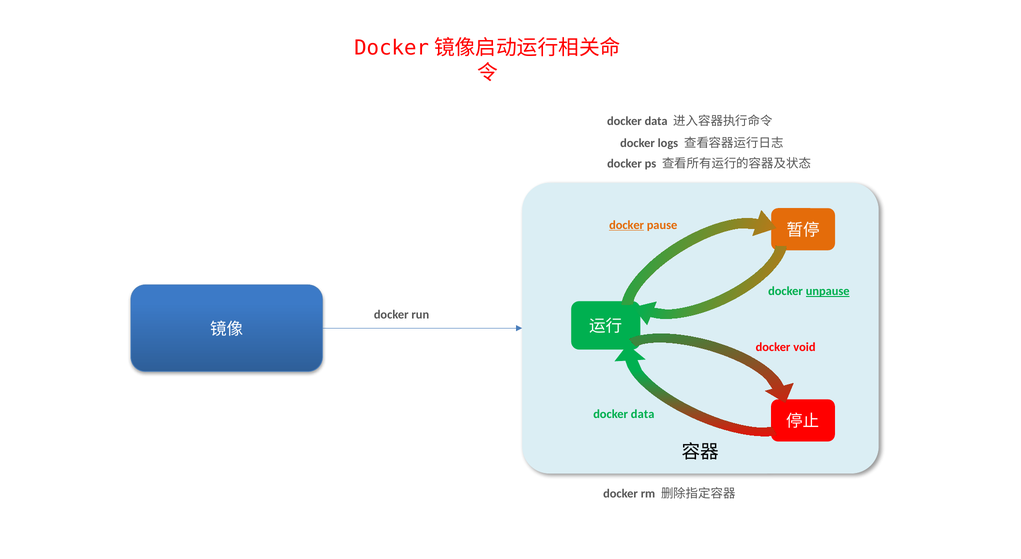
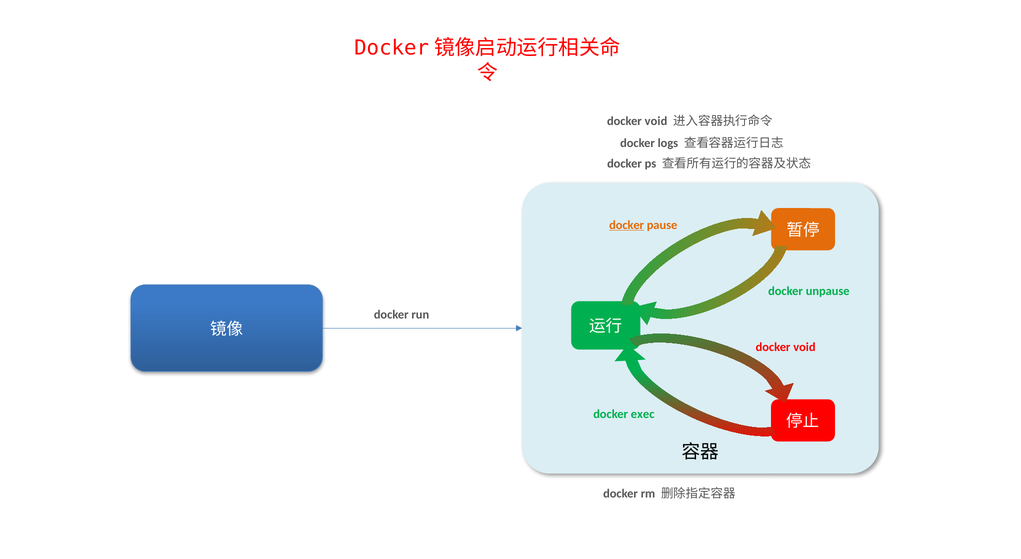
data at (656, 121): data -> void
unpause underline: present -> none
data at (643, 414): data -> exec
